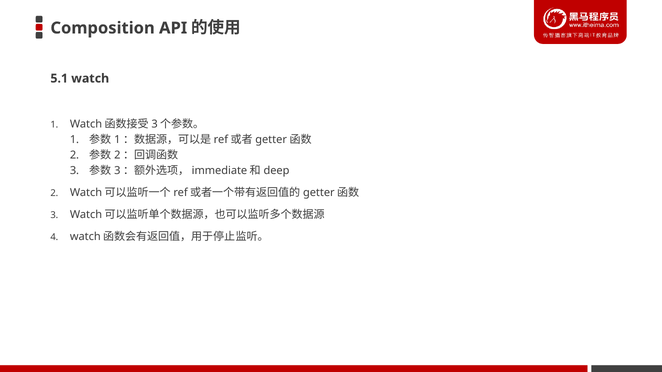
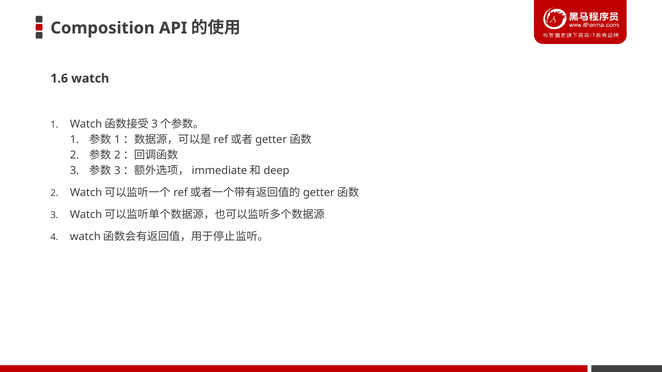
5.1: 5.1 -> 1.6
